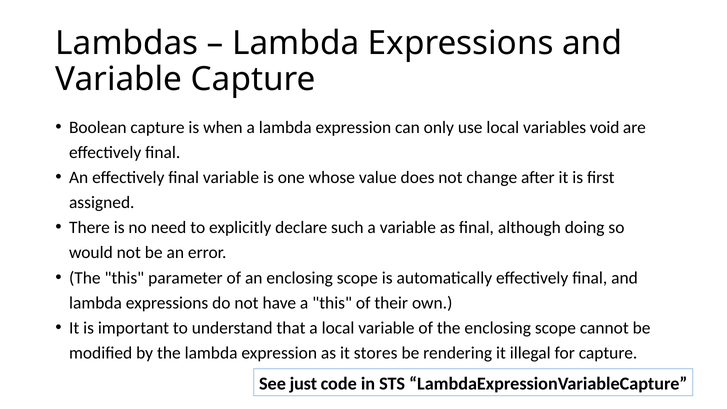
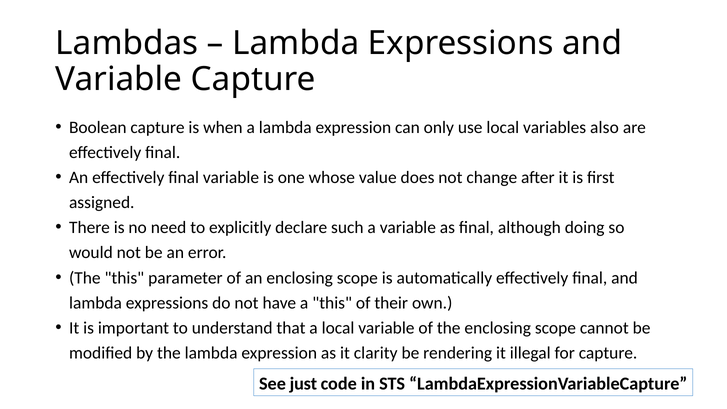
void: void -> also
stores: stores -> clarity
